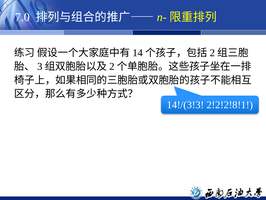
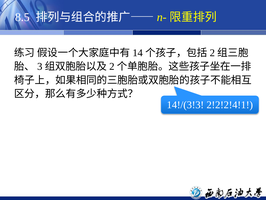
7.0: 7.0 -> 8.5
2!2!2!8!1: 2!2!2!8!1 -> 2!2!2!4!1
